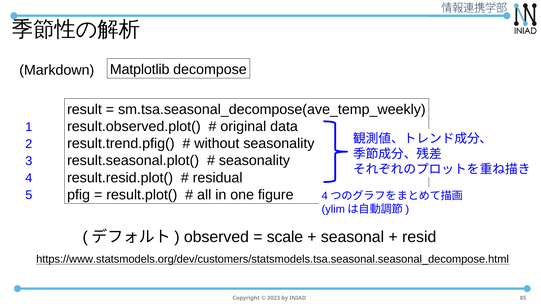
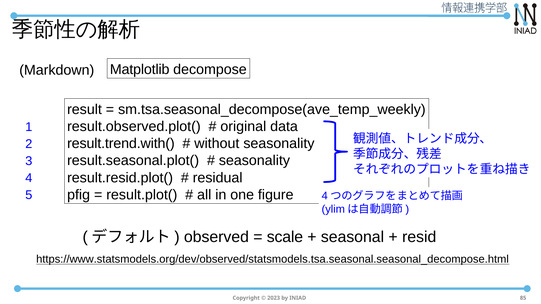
result.trend.pfig(: result.trend.pfig( -> result.trend.with(
https://www.statsmodels.org/dev/customers/statsmodels.tsa.seasonal.seasonal_decompose.html: https://www.statsmodels.org/dev/customers/statsmodels.tsa.seasonal.seasonal_decompose.html -> https://www.statsmodels.org/dev/observed/statsmodels.tsa.seasonal.seasonal_decompose.html
